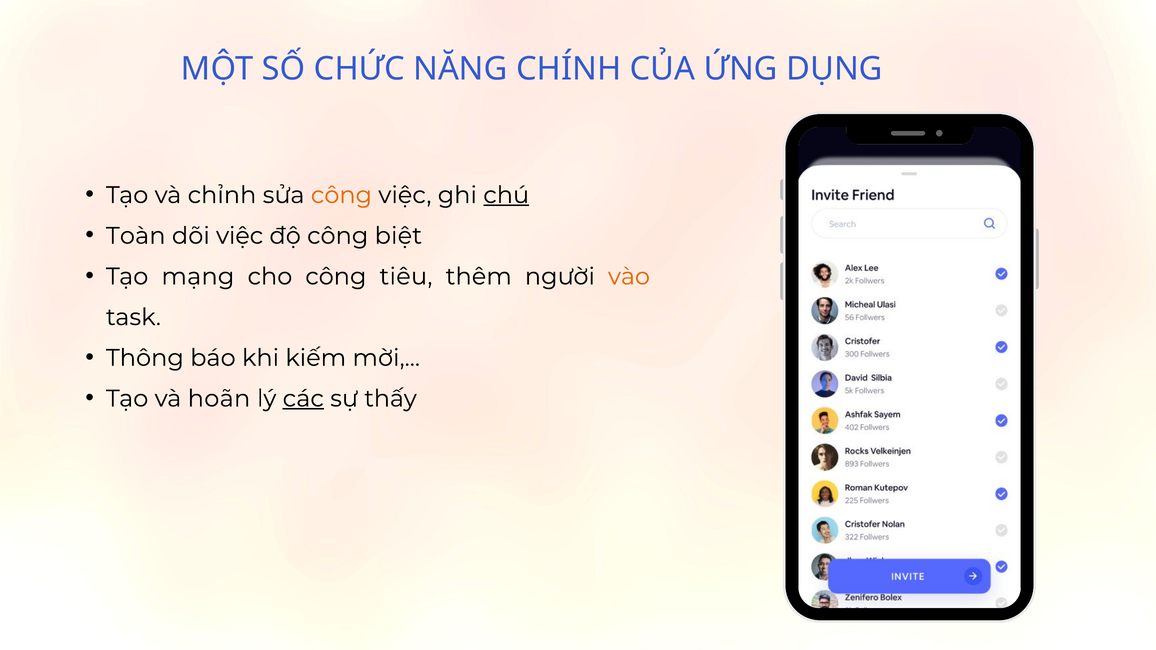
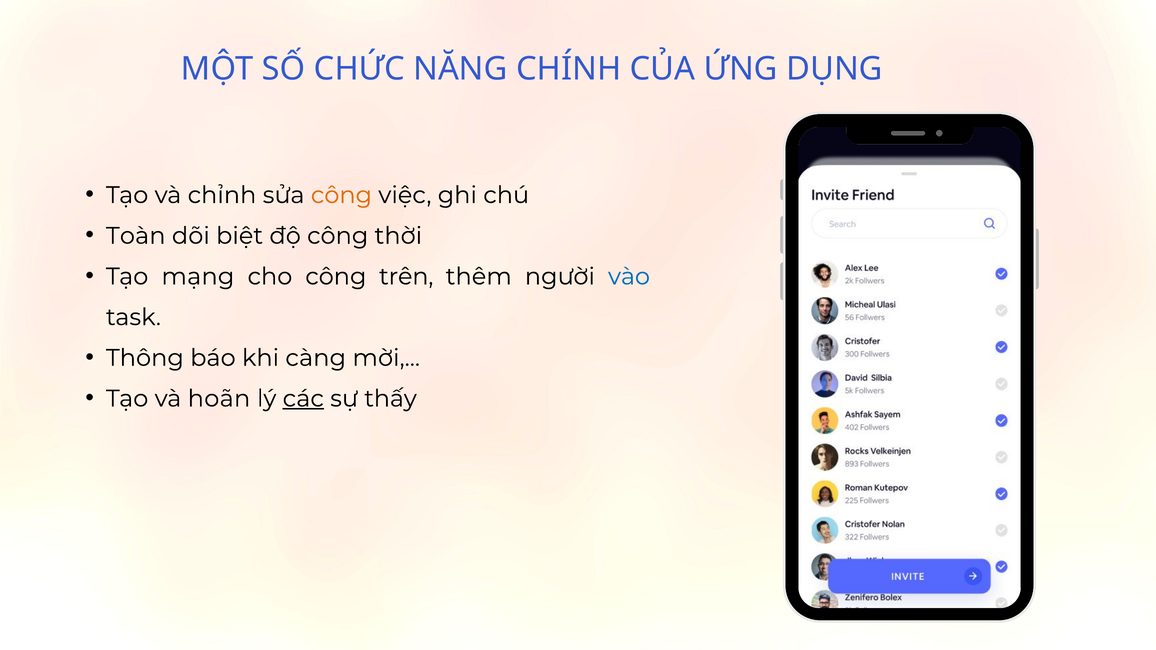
chú underline: present -> none
dõi việc: việc -> biệt
biệt: biệt -> thời
tiêu: tiêu -> trên
vào colour: orange -> blue
kiếm: kiếm -> càng
